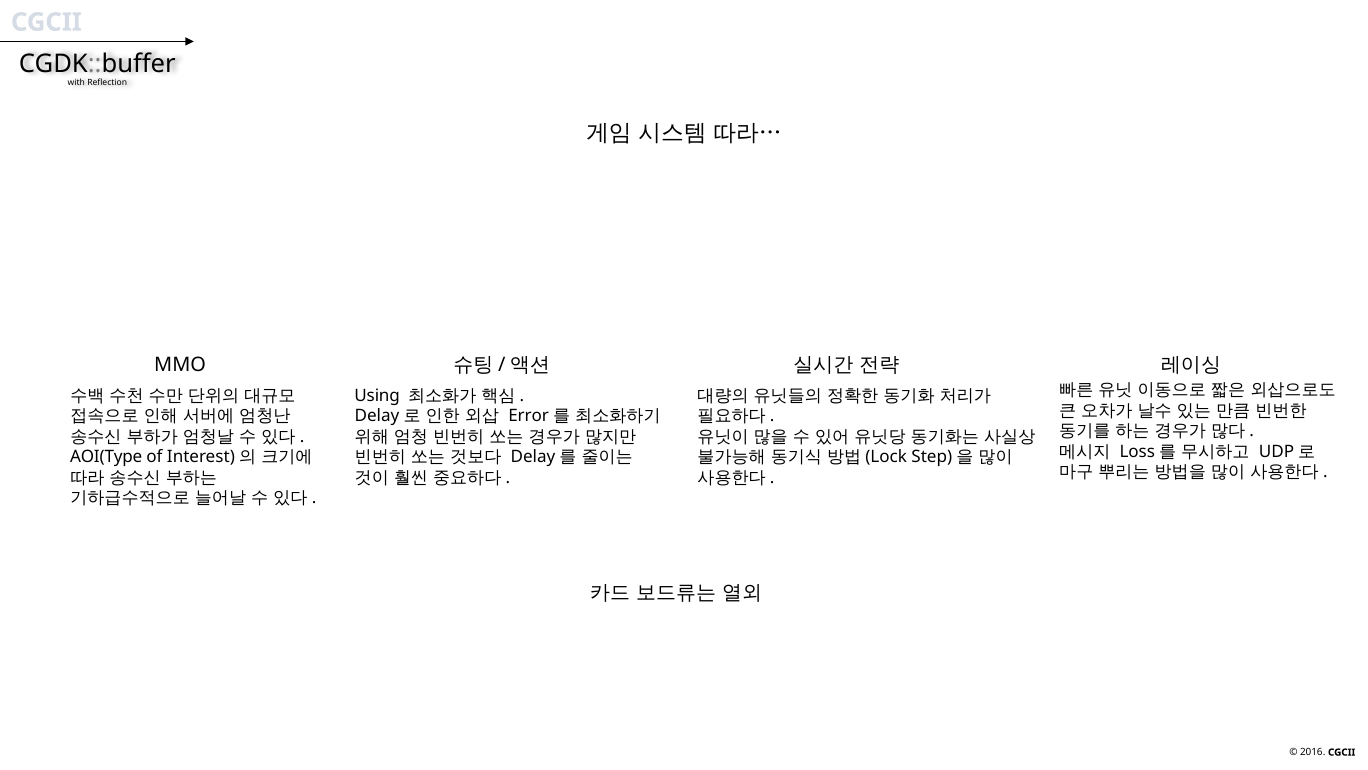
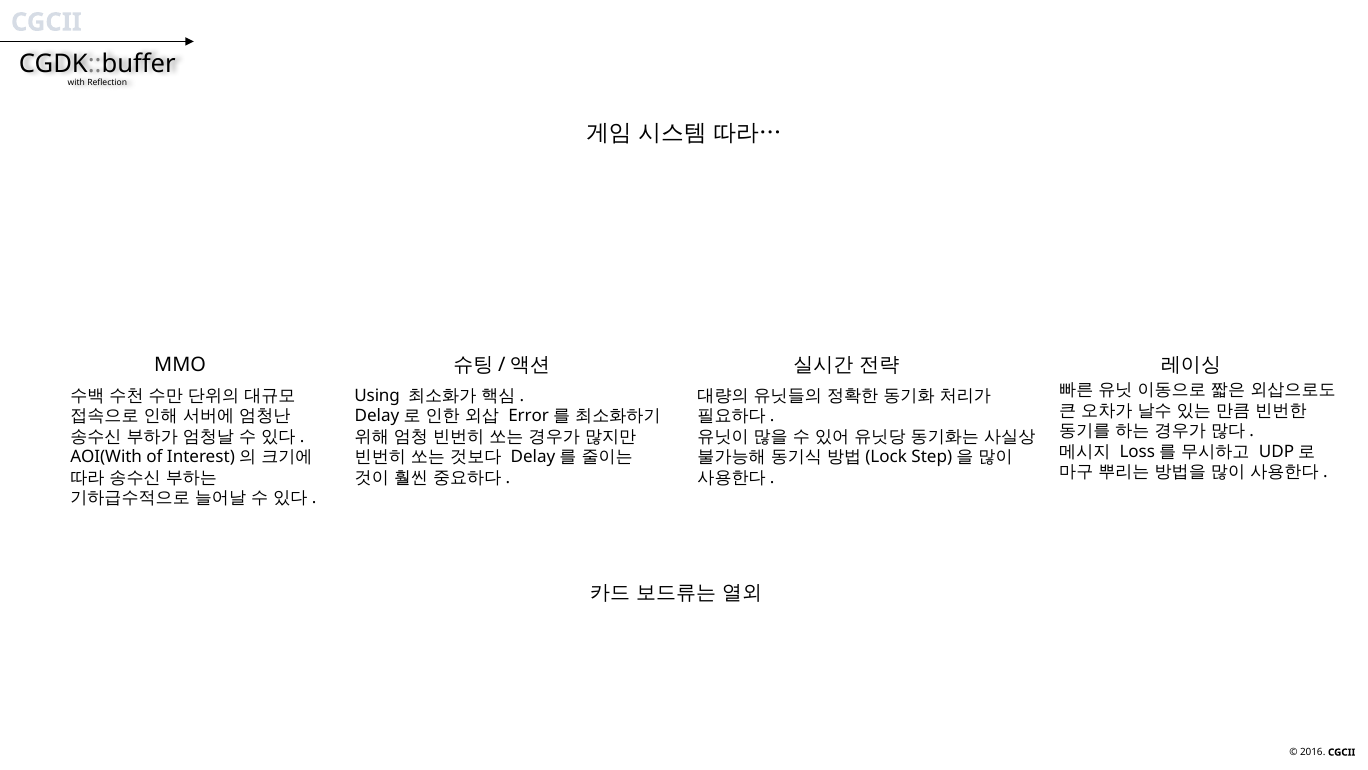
AOI(Type: AOI(Type -> AOI(With
